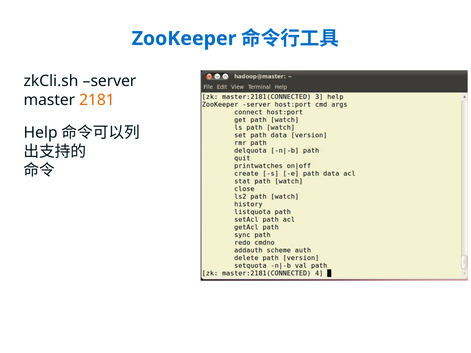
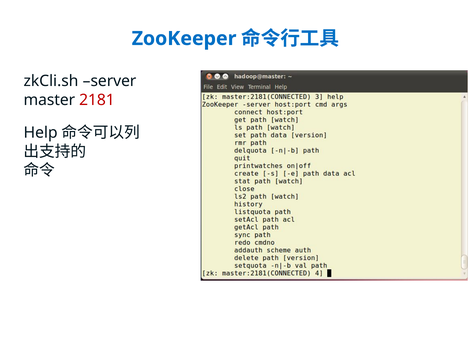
2181 colour: orange -> red
